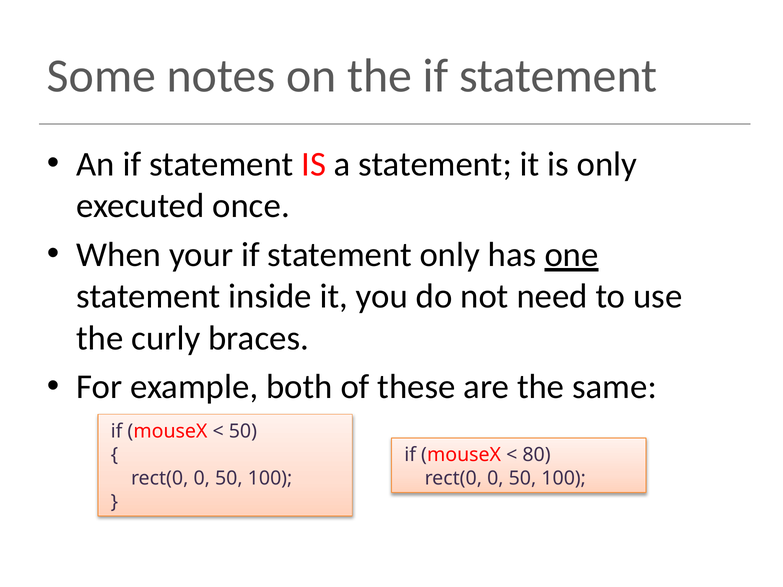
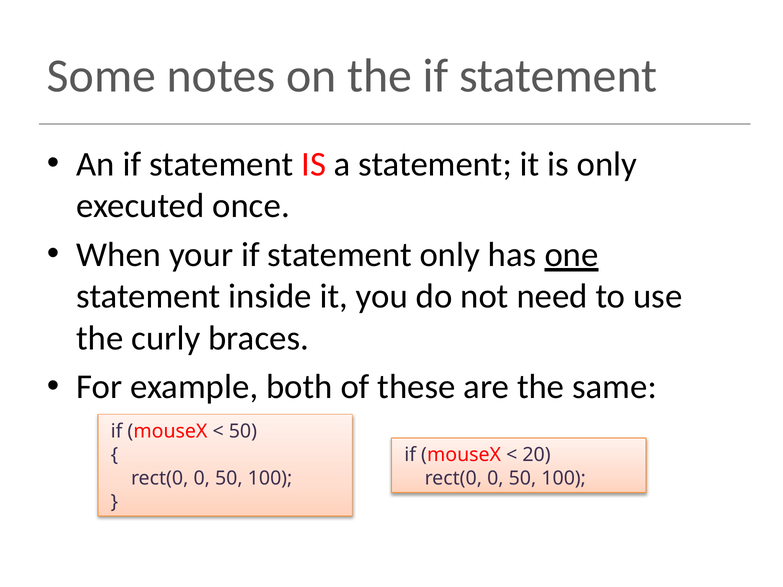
80: 80 -> 20
